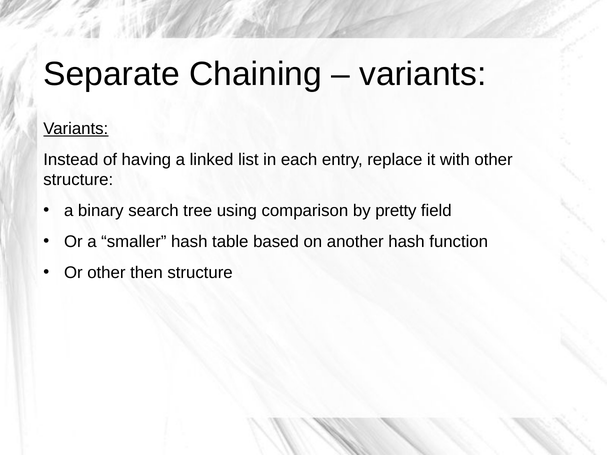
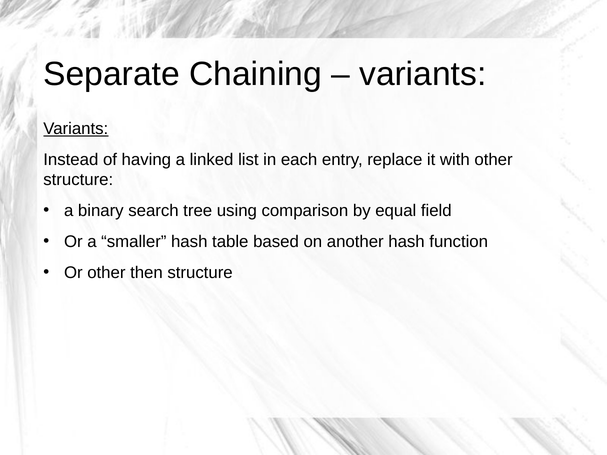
pretty: pretty -> equal
